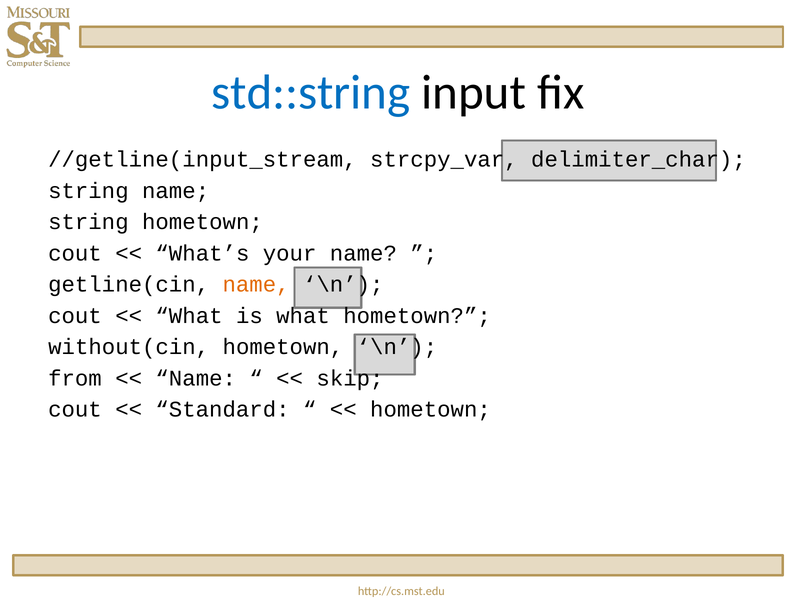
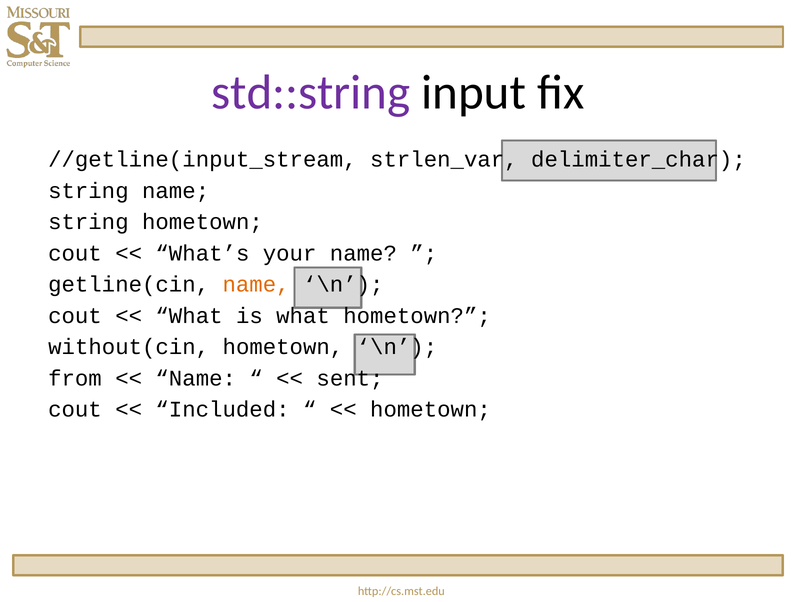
std::string colour: blue -> purple
strcpy_var: strcpy_var -> strlen_var
skip: skip -> sent
Standard: Standard -> Included
